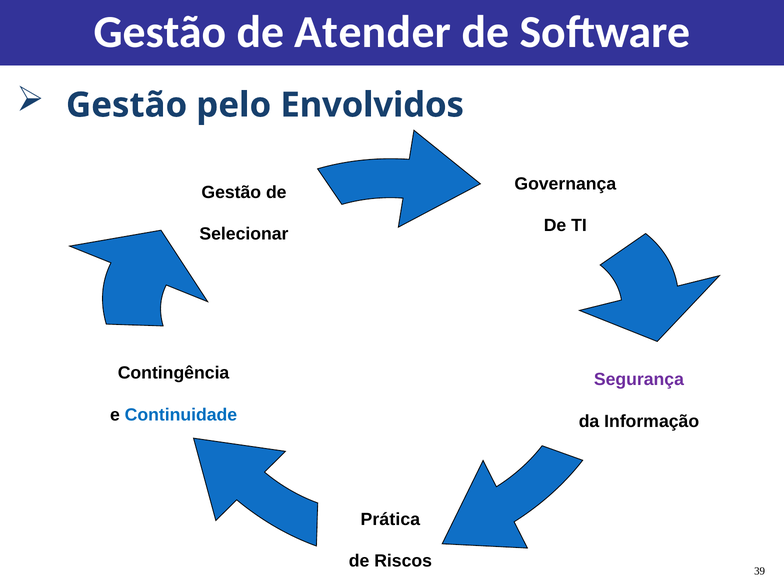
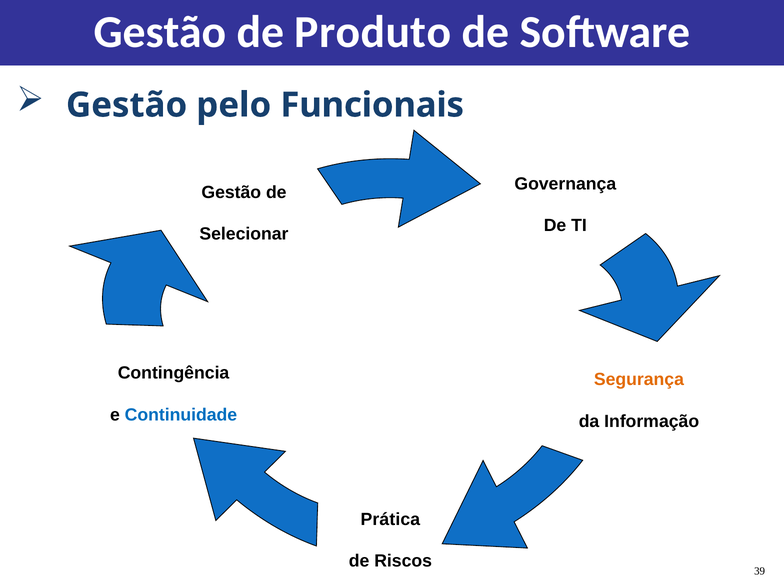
Atender: Atender -> Produto
Envolvidos: Envolvidos -> Funcionais
Segurança colour: purple -> orange
